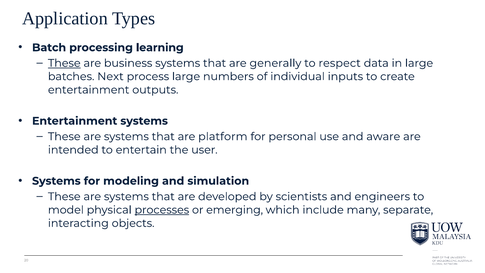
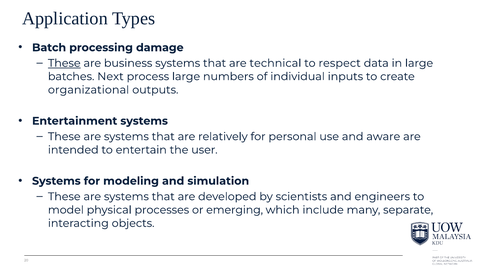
learning: learning -> damage
generally: generally -> technical
entertainment at (89, 90): entertainment -> organizational
platform: platform -> relatively
processes underline: present -> none
